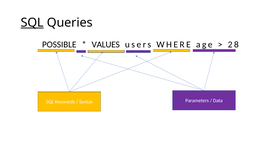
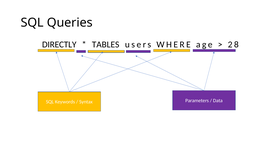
SQL at (32, 23) underline: present -> none
POSSIBLE: POSSIBLE -> DIRECTLY
VALUES: VALUES -> TABLES
